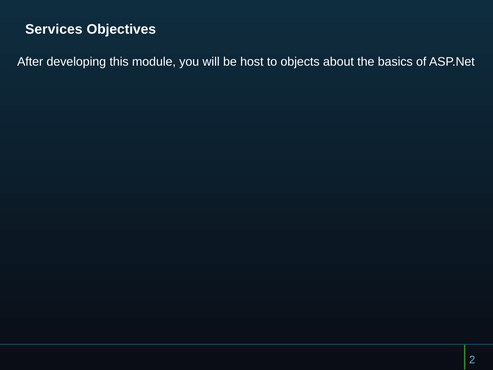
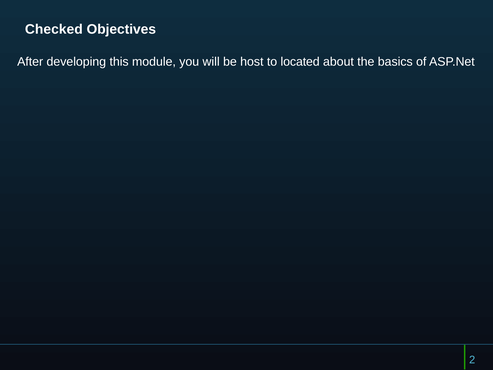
Services: Services -> Checked
objects: objects -> located
